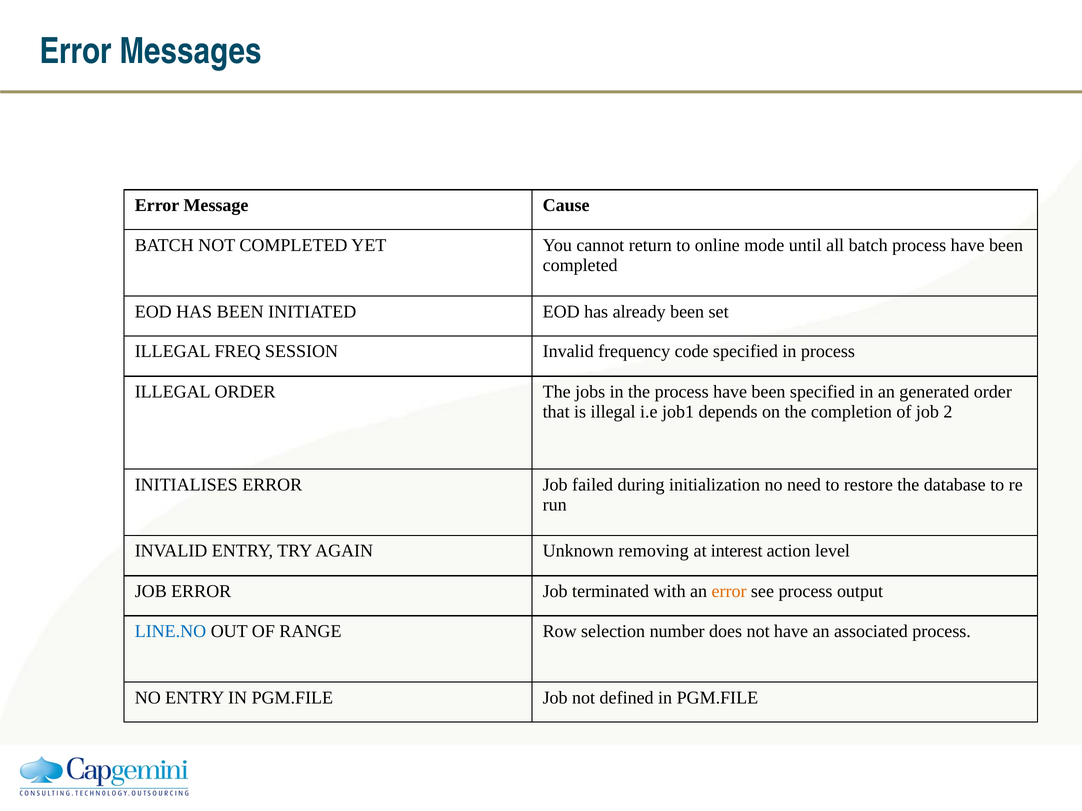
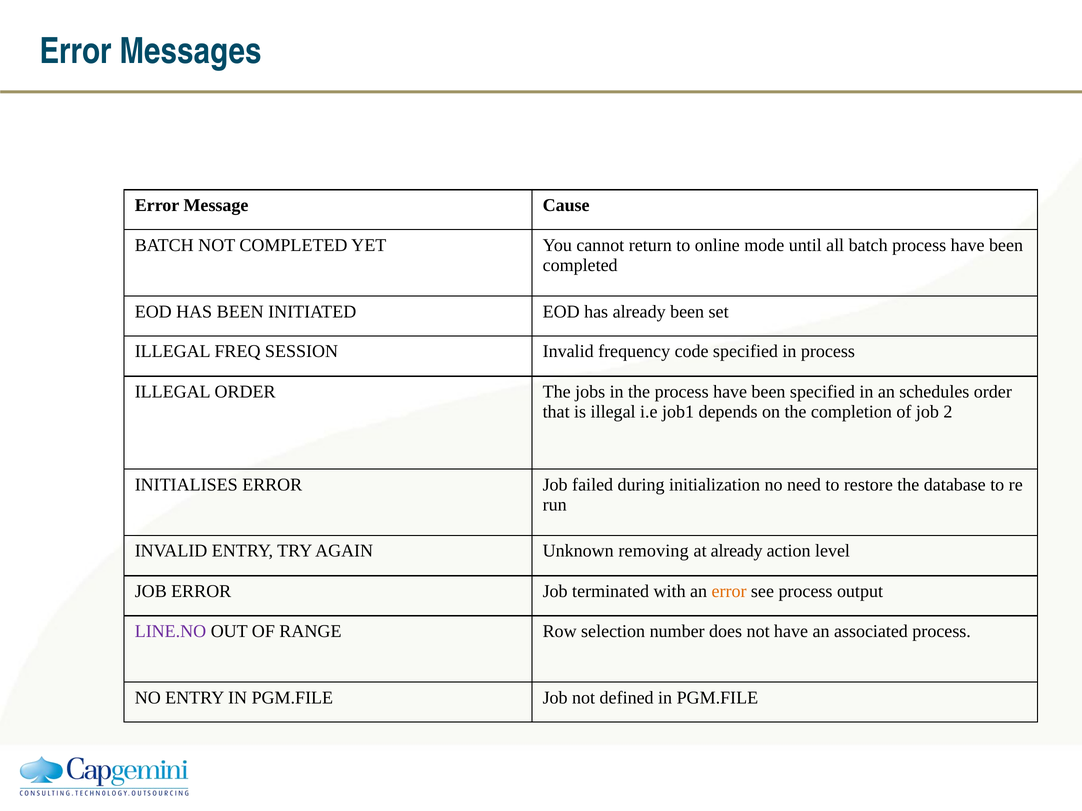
generated: generated -> schedules
at interest: interest -> already
LINE.NO colour: blue -> purple
